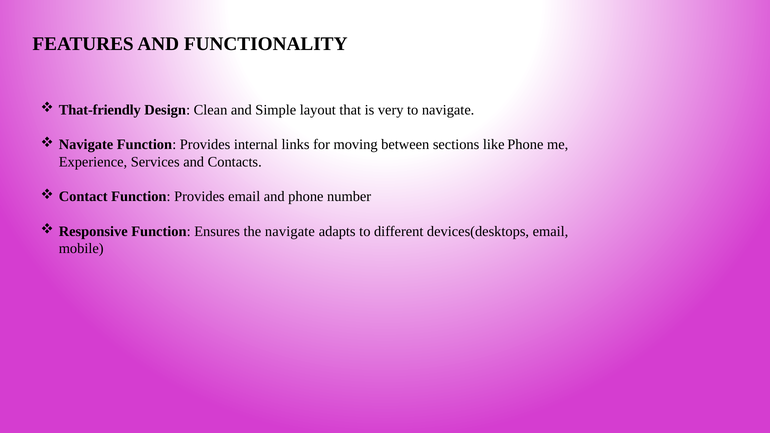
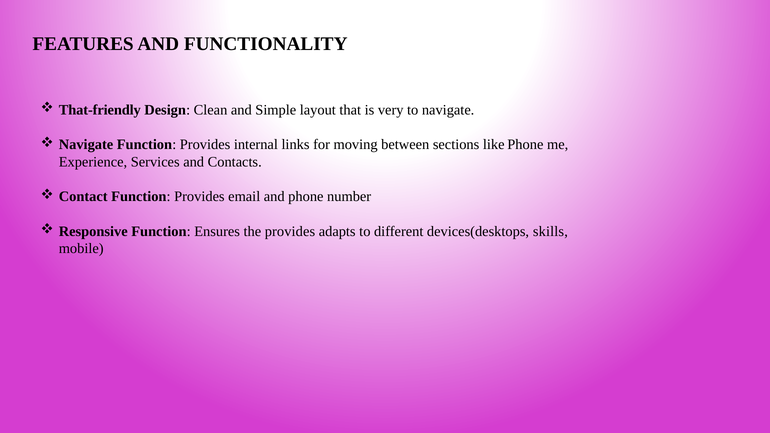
the navigate: navigate -> provides
devices(desktops email: email -> skills
